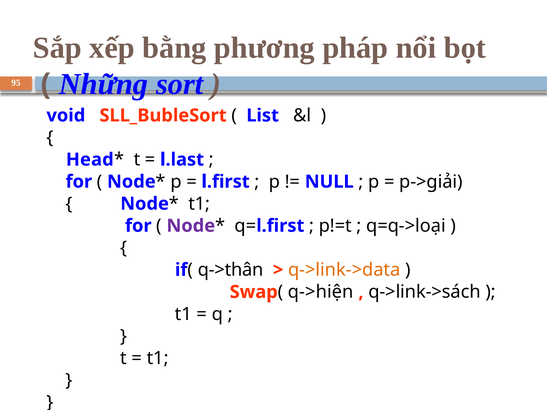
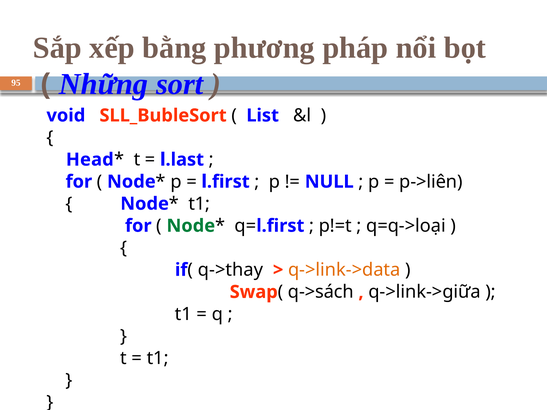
p->giải: p->giải -> p->liên
Node at (191, 226) colour: purple -> green
q->thân: q->thân -> q->thay
q->hiện: q->hiện -> q->sách
q->link->sách: q->link->sách -> q->link->giữa
